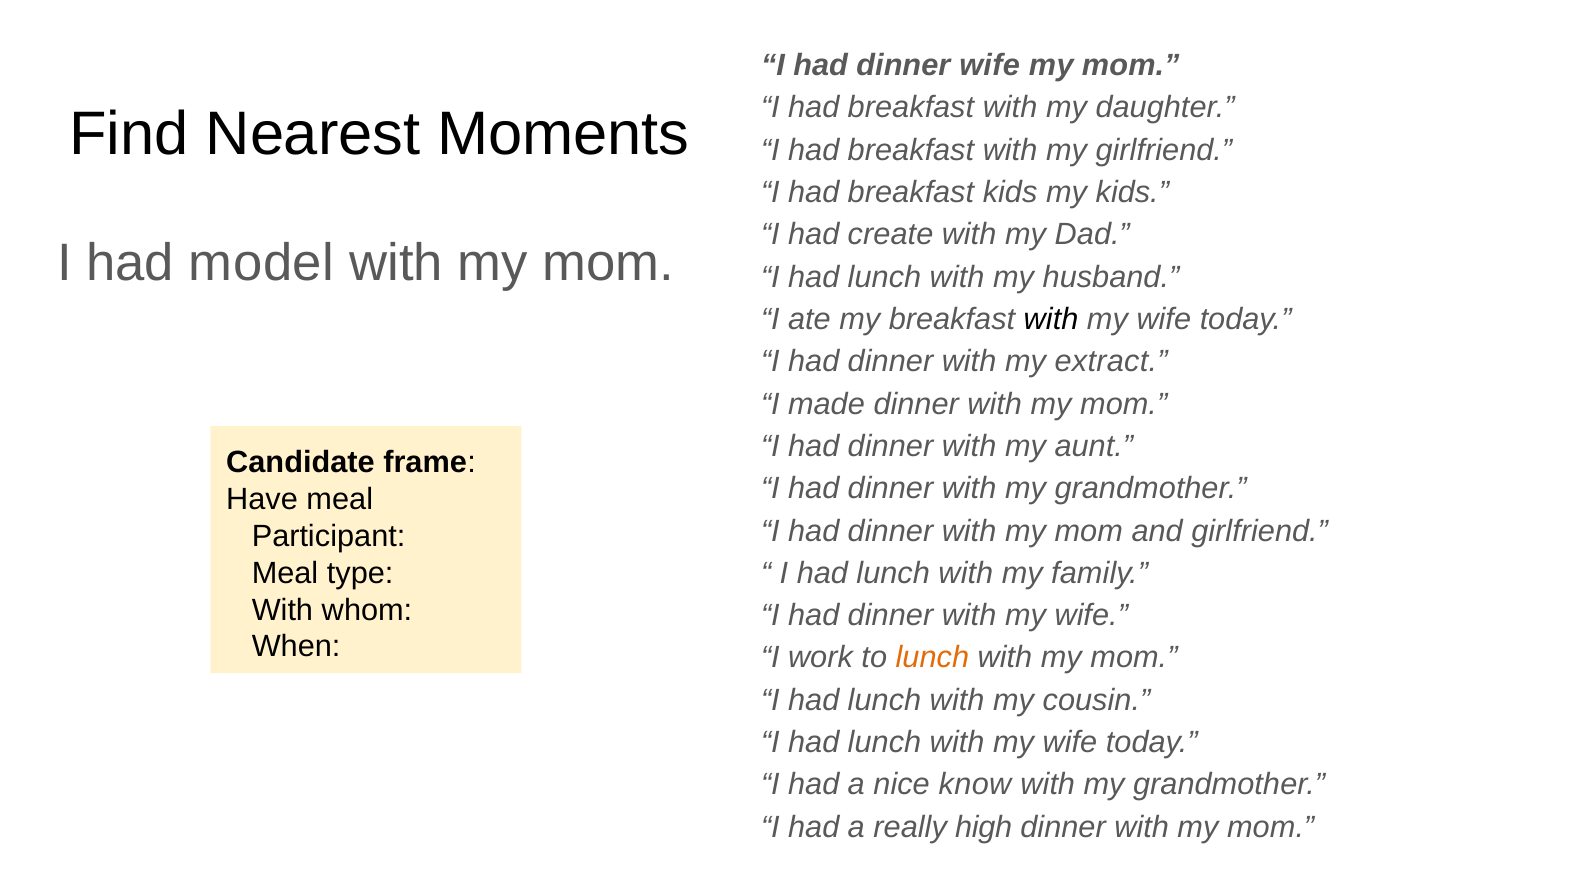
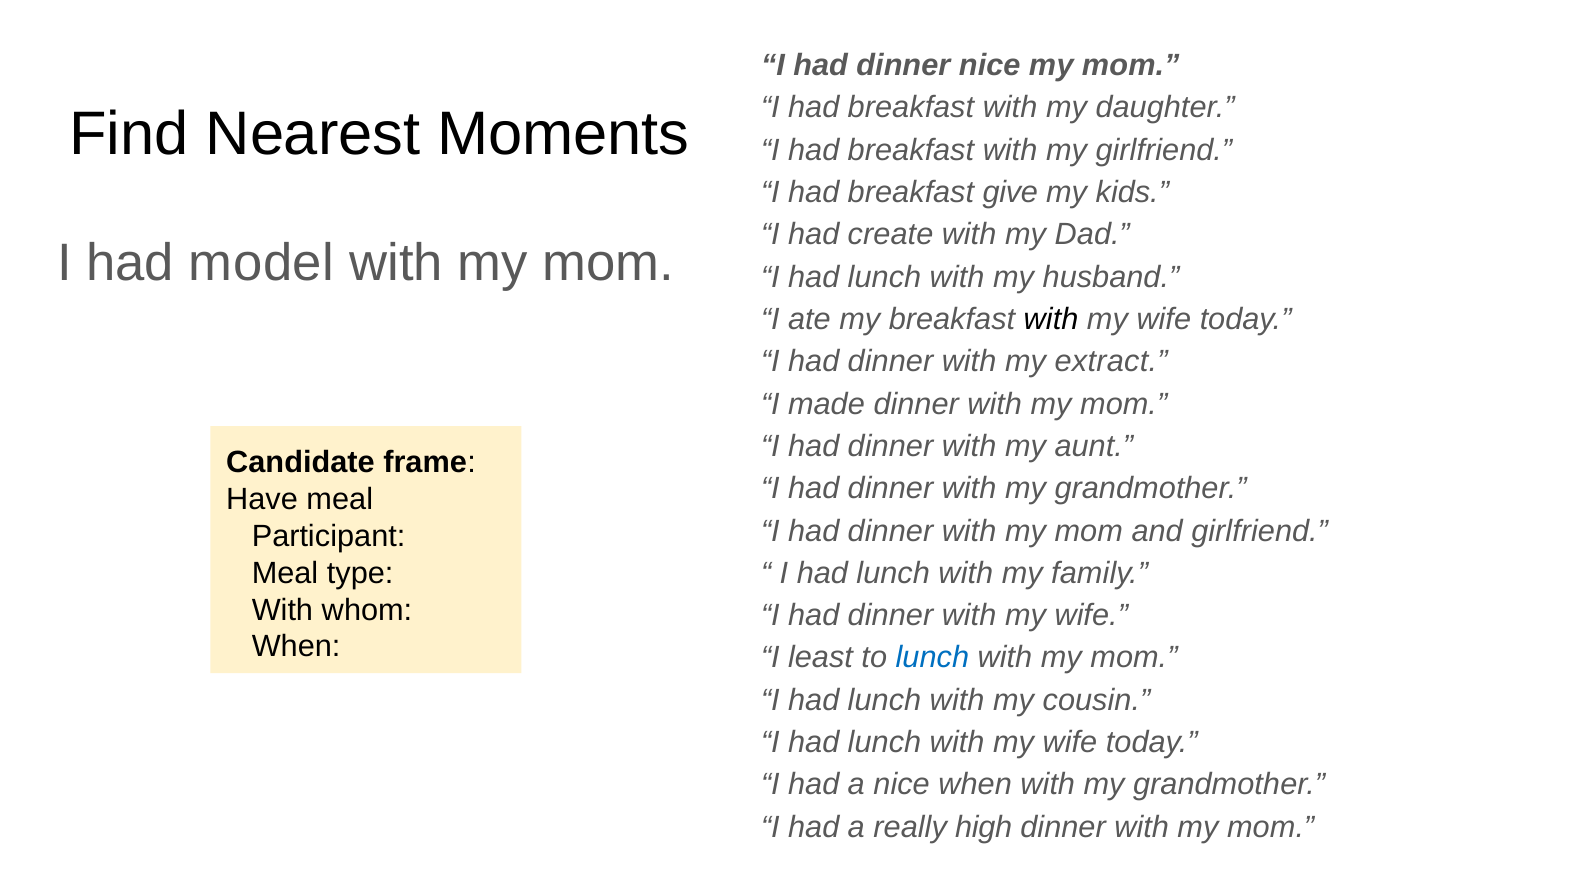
dinner wife: wife -> nice
breakfast kids: kids -> give
work: work -> least
lunch at (932, 658) colour: orange -> blue
nice know: know -> when
